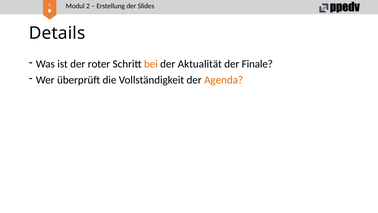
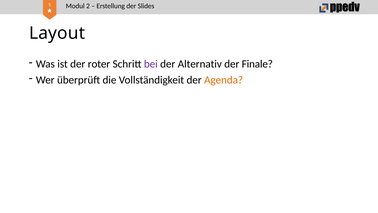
Details: Details -> Layout
bei colour: orange -> purple
Aktualität: Aktualität -> Alternativ
